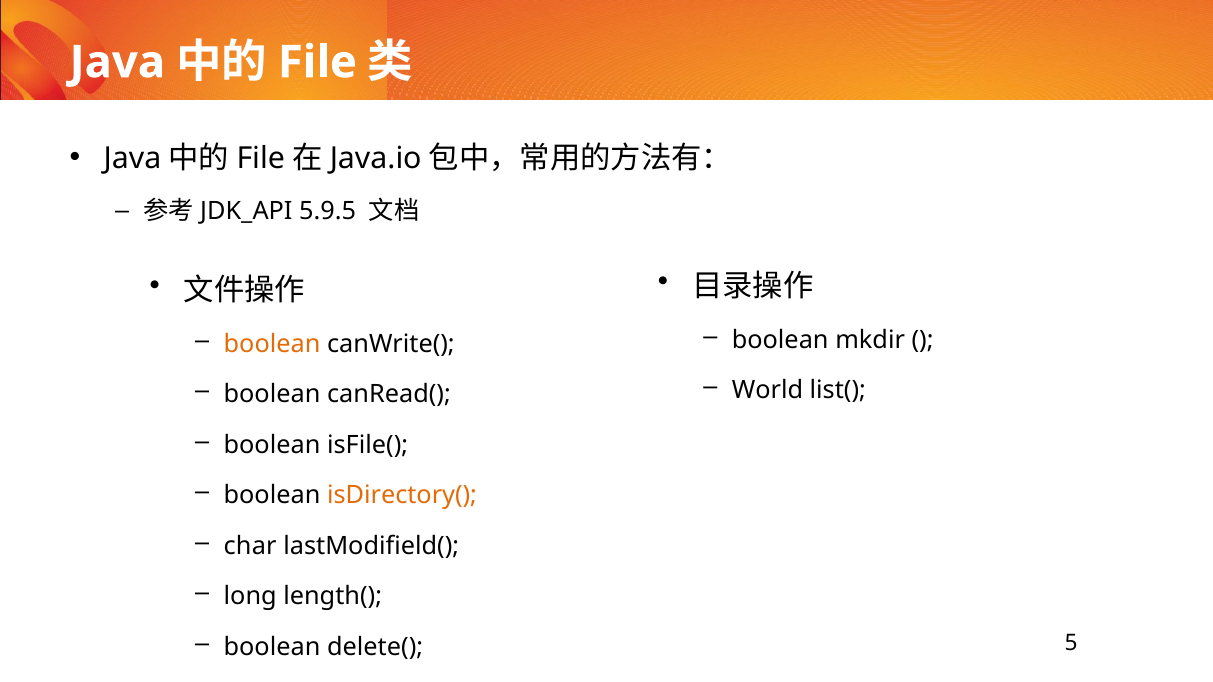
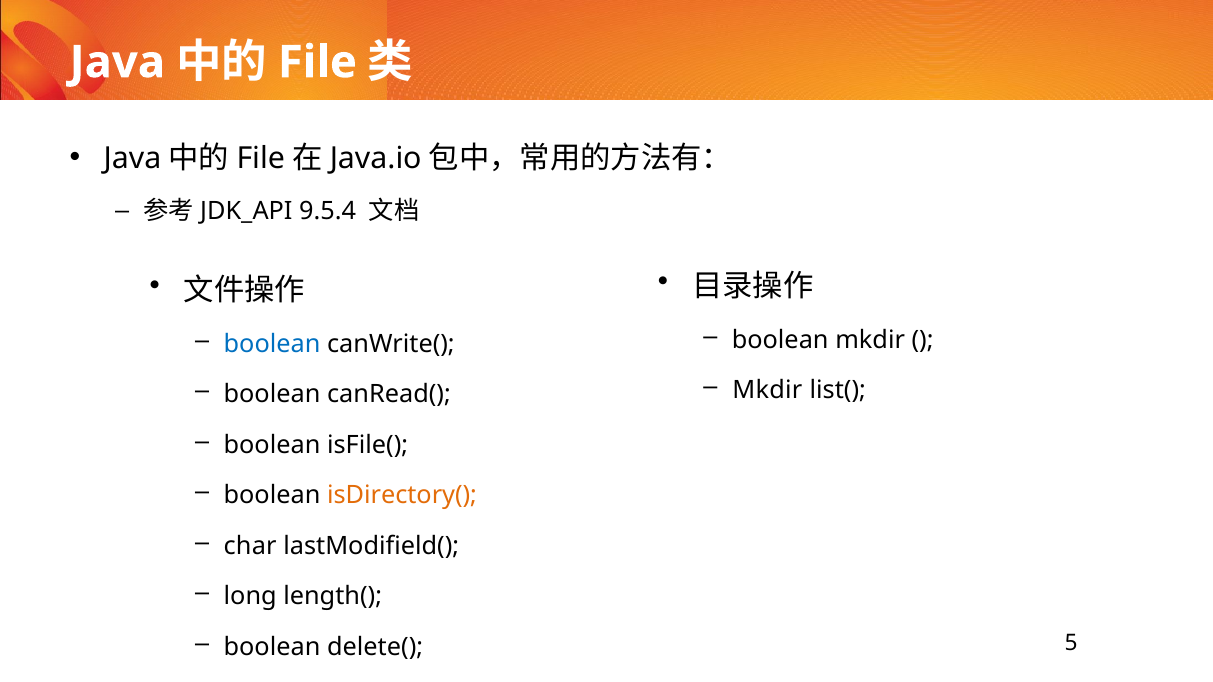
5.9.5: 5.9.5 -> 9.5.4
boolean at (272, 344) colour: orange -> blue
World at (767, 391): World -> Mkdir
